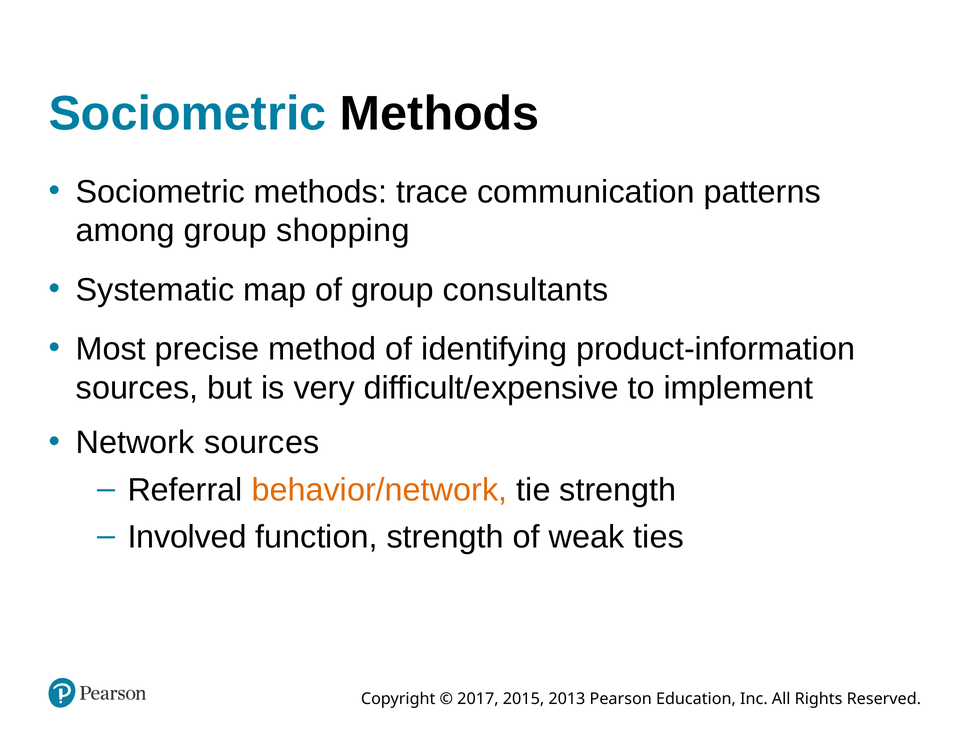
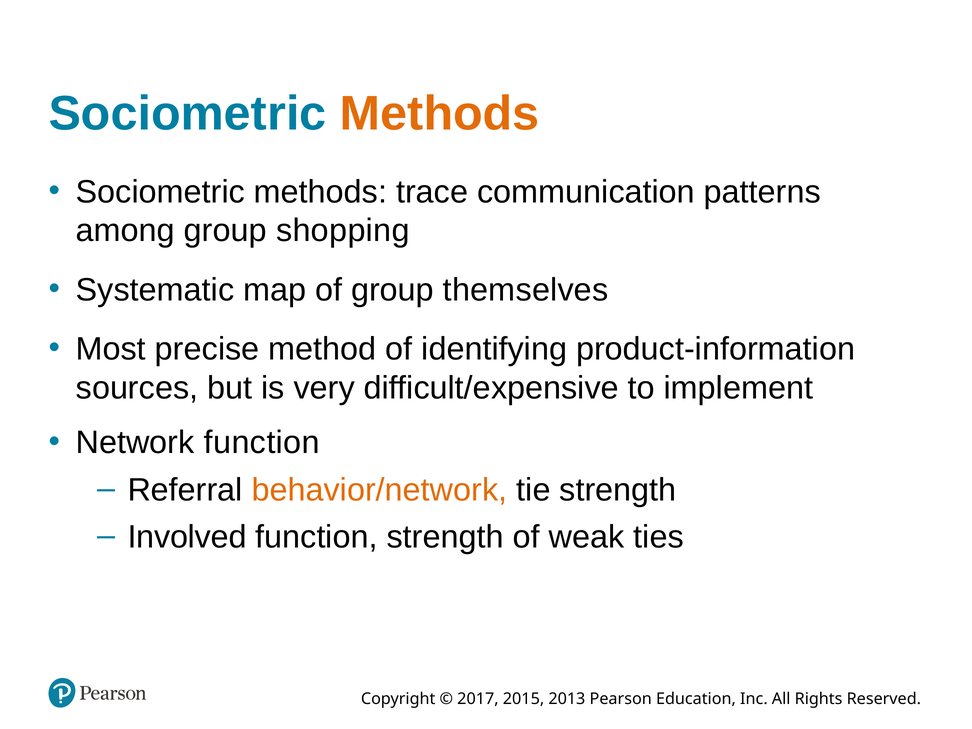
Methods at (440, 114) colour: black -> orange
consultants: consultants -> themselves
Network sources: sources -> function
